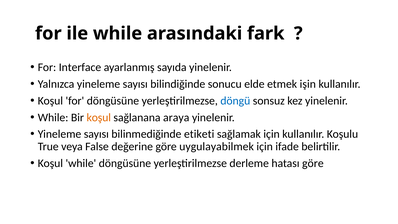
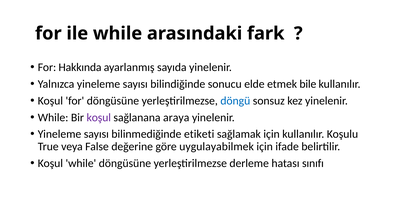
Interface: Interface -> Hakkında
işin: işin -> bile
koşul at (99, 117) colour: orange -> purple
hatası göre: göre -> sınıfı
